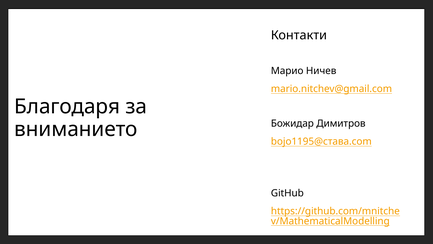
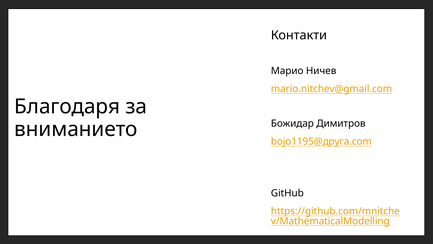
bojo1195@става.com: bojo1195@става.com -> bojo1195@друга.com
